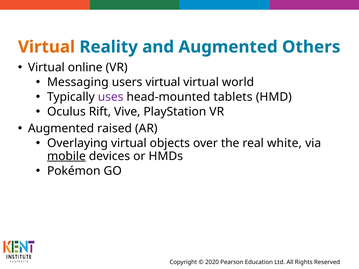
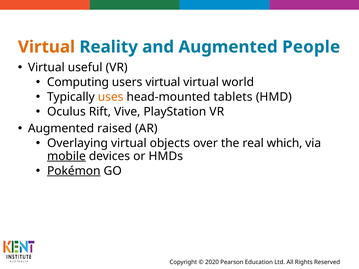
Others: Others -> People
online: online -> useful
Messaging: Messaging -> Computing
uses colour: purple -> orange
white: white -> which
Pokémon underline: none -> present
